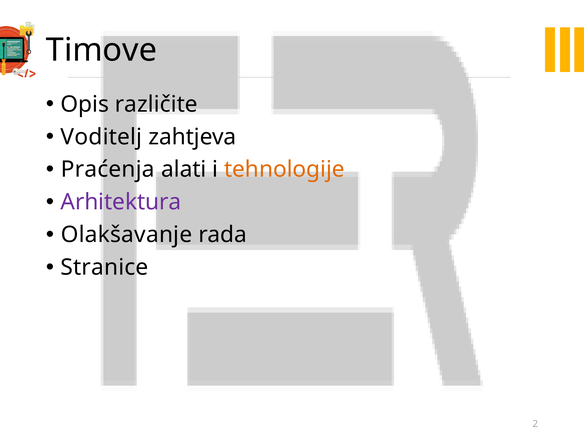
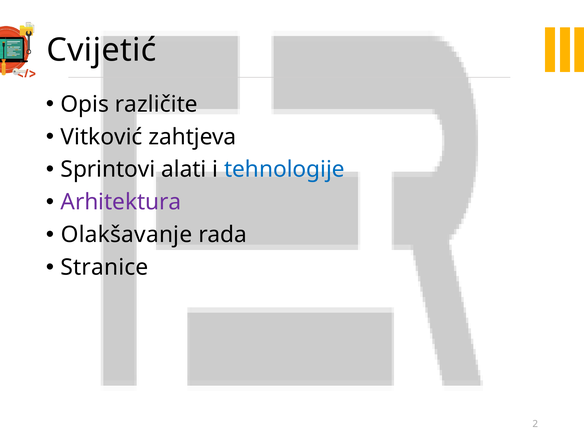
Timove: Timove -> Cvijetić
Voditelj: Voditelj -> Vitković
Praćenja: Praćenja -> Sprintovi
tehnologije colour: orange -> blue
